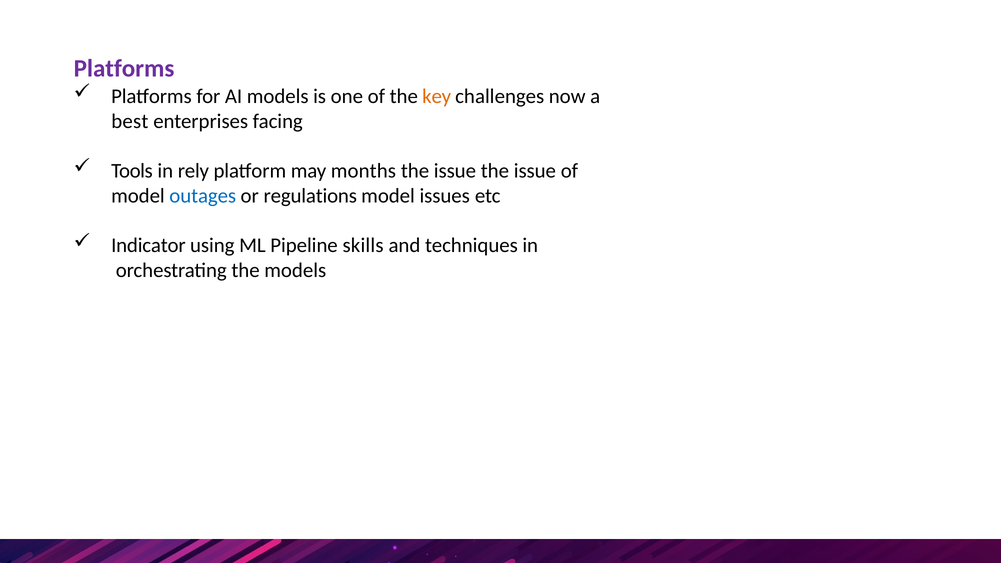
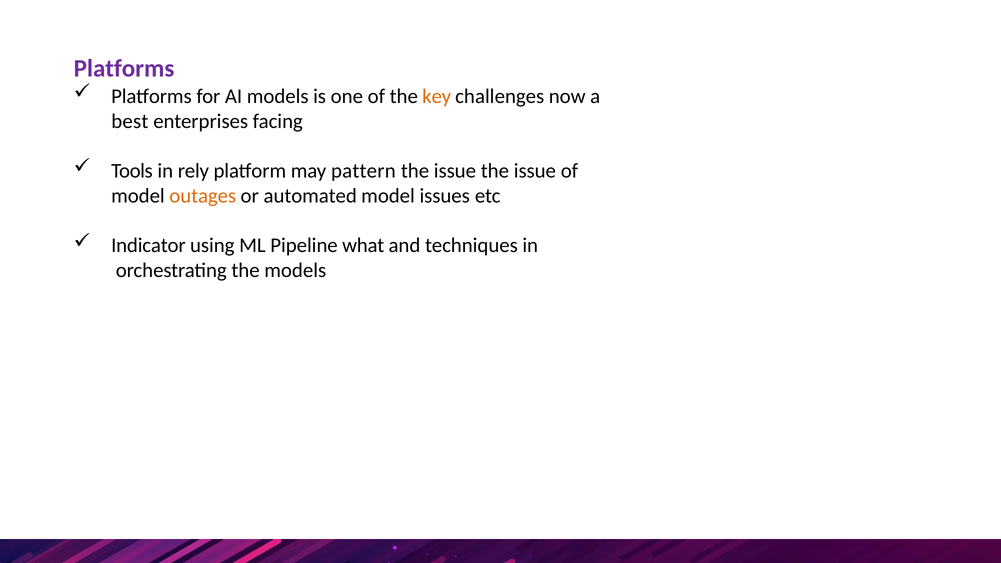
months: months -> pattern
outages colour: blue -> orange
regulations: regulations -> automated
skills: skills -> what
